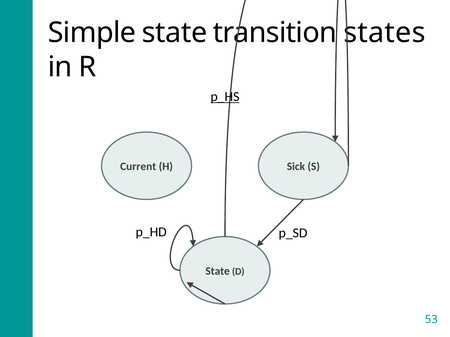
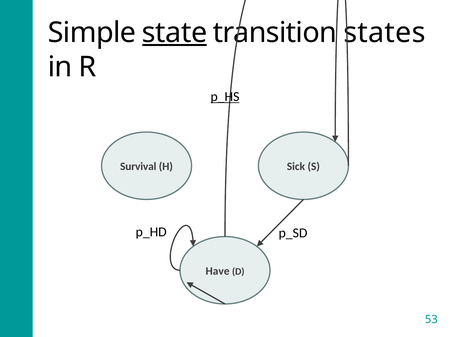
state at (175, 33) underline: none -> present
Current: Current -> Survival
State at (218, 271): State -> Have
